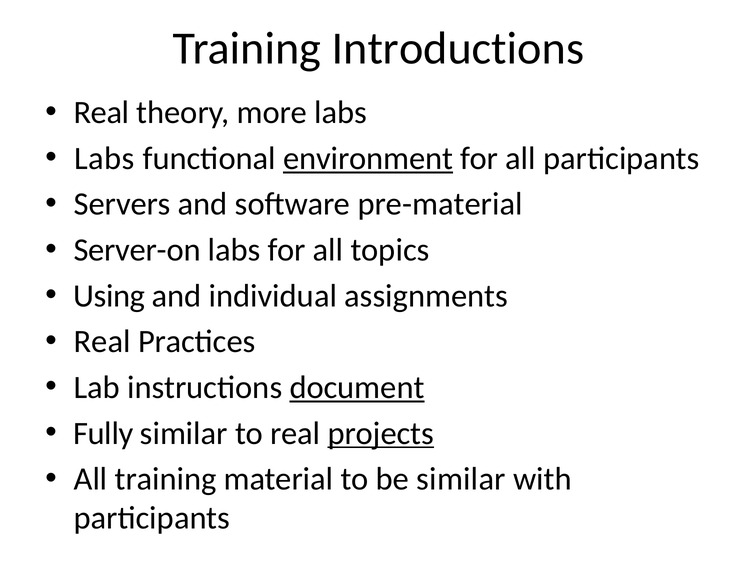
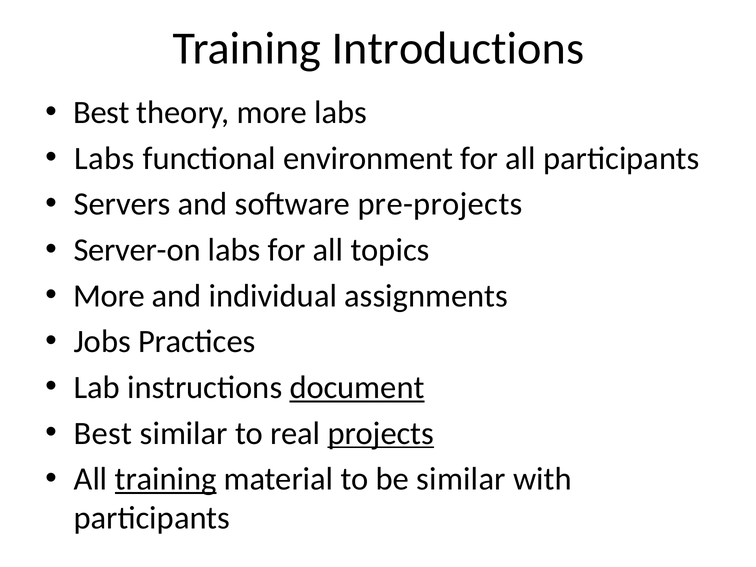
Real at (101, 113): Real -> Best
environment underline: present -> none
pre-material: pre-material -> pre-projects
Using at (109, 296): Using -> More
Real at (102, 342): Real -> Jobs
Fully at (103, 433): Fully -> Best
training at (166, 479) underline: none -> present
